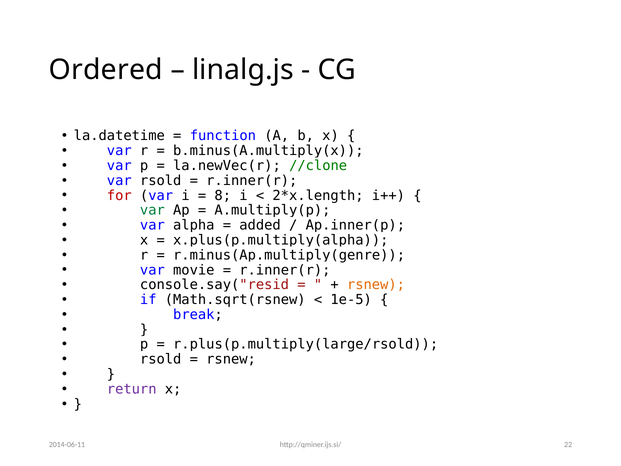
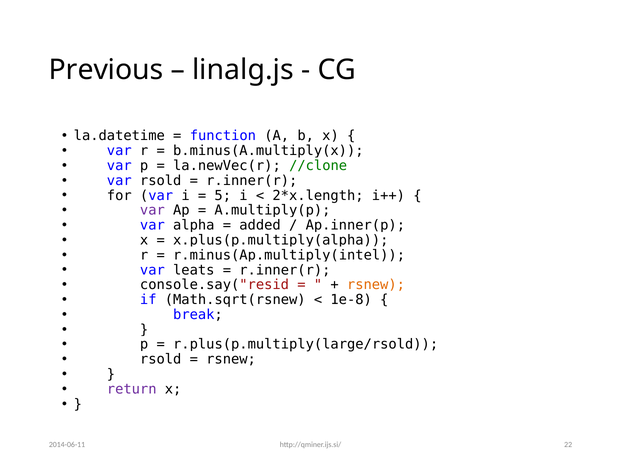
Ordered: Ordered -> Previous
for colour: red -> black
8: 8 -> 5
var at (152, 210) colour: green -> purple
r.minus(Ap.multiply(genre: r.minus(Ap.multiply(genre -> r.minus(Ap.multiply(intel
movie: movie -> leats
1e-5: 1e-5 -> 1e-8
